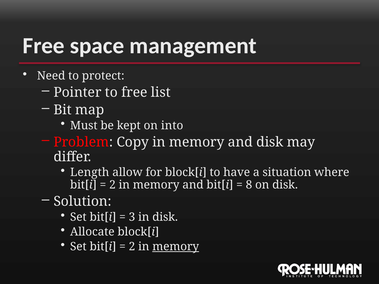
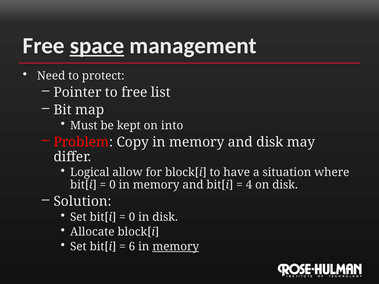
space underline: none -> present
Length: Length -> Logical
2 at (112, 185): 2 -> 0
8: 8 -> 4
3 at (132, 217): 3 -> 0
2 at (132, 247): 2 -> 6
